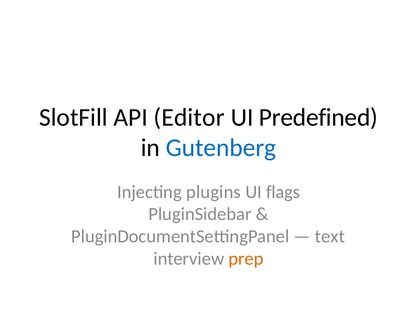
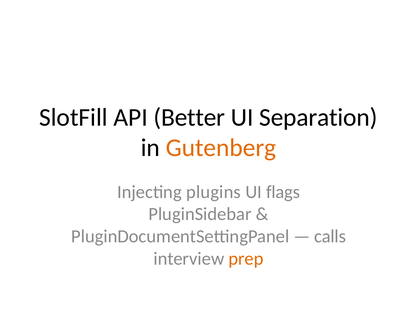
Editor: Editor -> Better
Predefined: Predefined -> Separation
Gutenberg colour: blue -> orange
text: text -> calls
